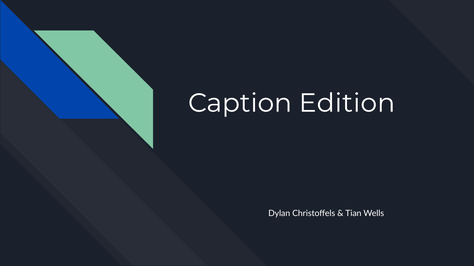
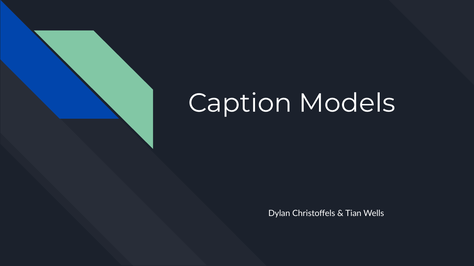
Edition: Edition -> Models
